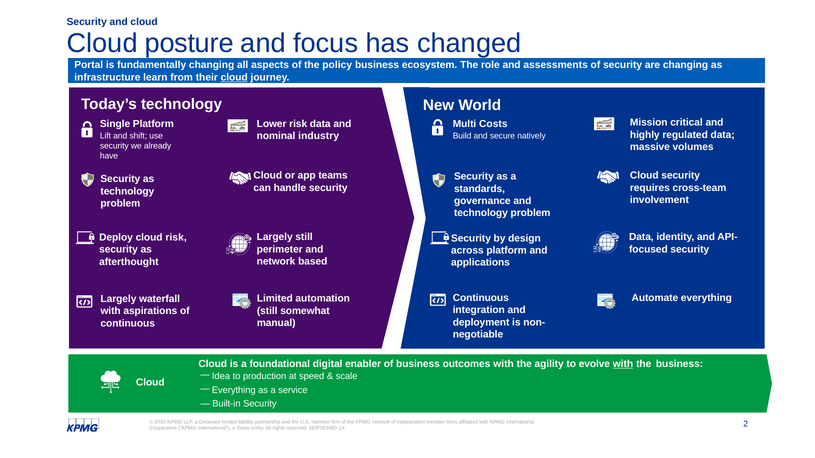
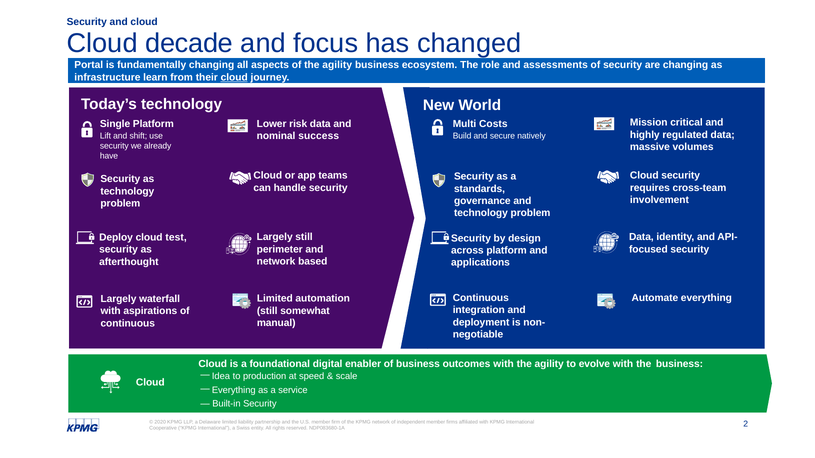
posture: posture -> decade
of the policy: policy -> agility
industry: industry -> success
cloud risk: risk -> test
with at (623, 364) underline: present -> none
